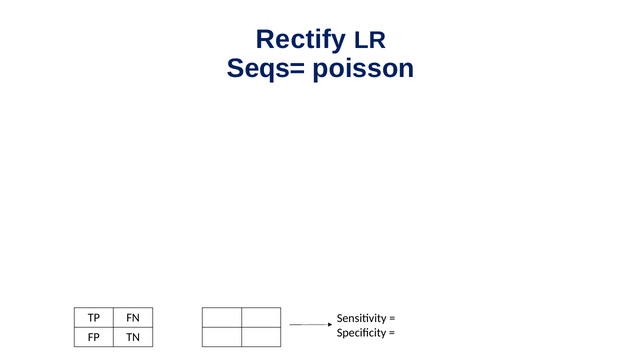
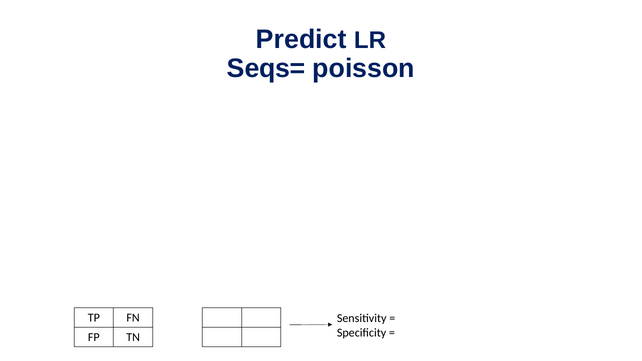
Rectify: Rectify -> Predict
